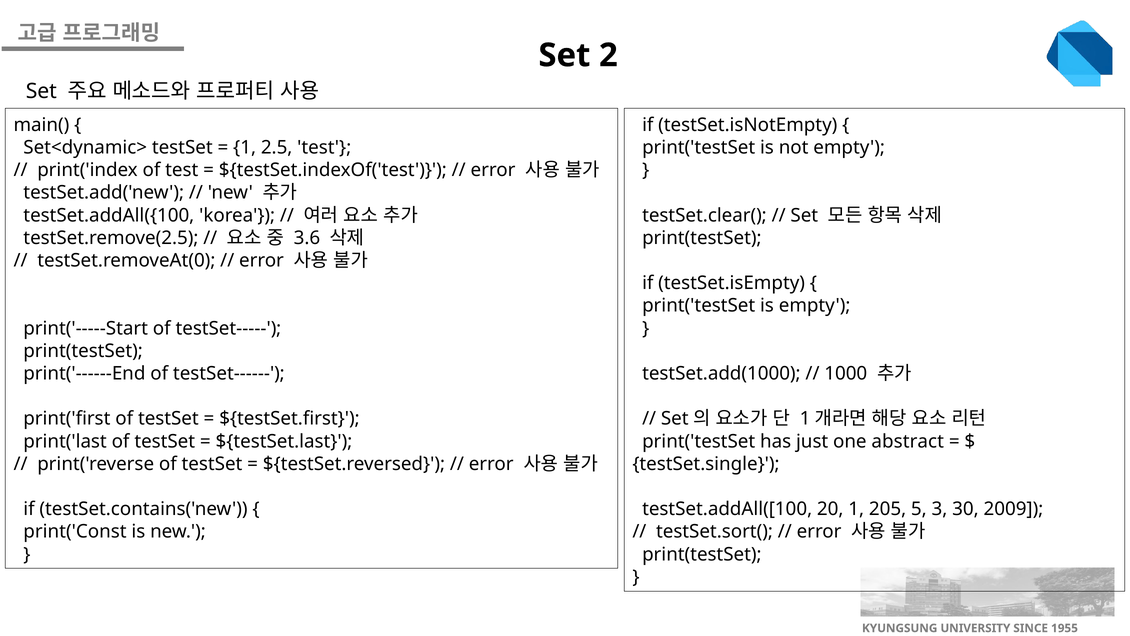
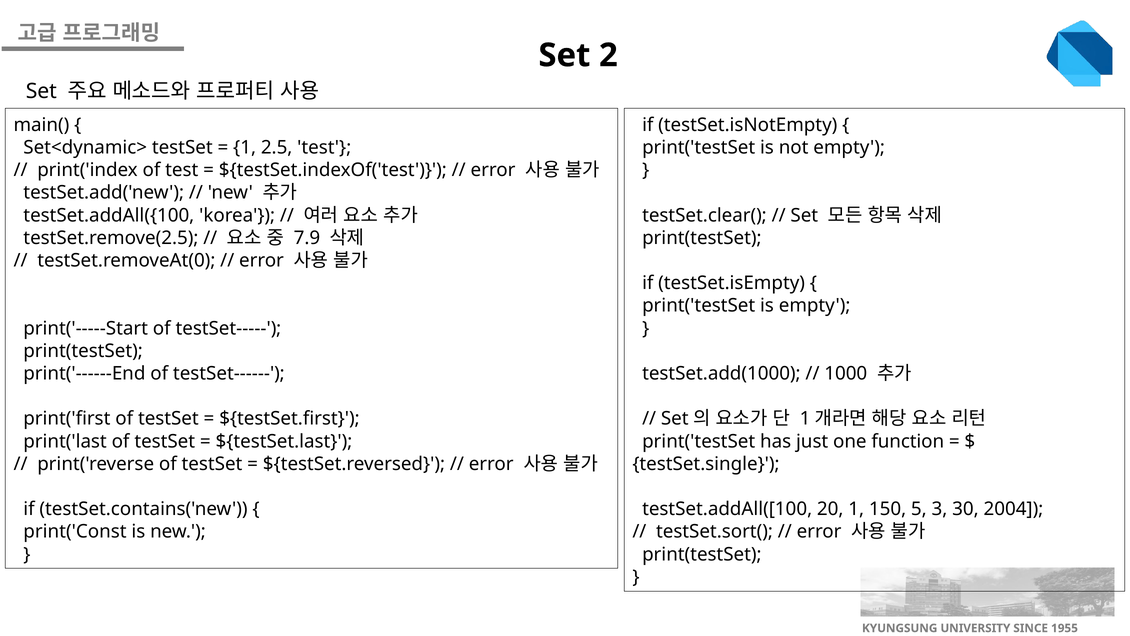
3.6: 3.6 -> 7.9
abstract: abstract -> function
205: 205 -> 150
2009: 2009 -> 2004
